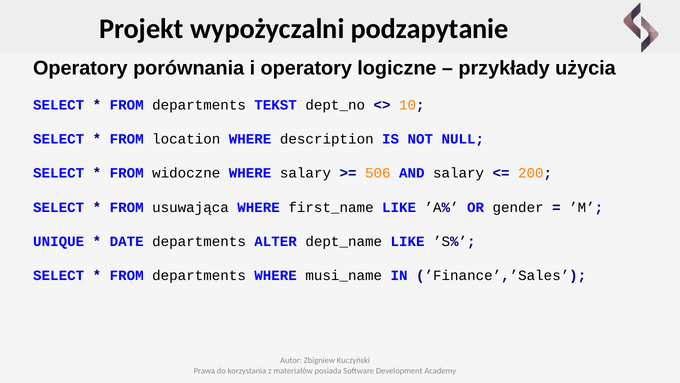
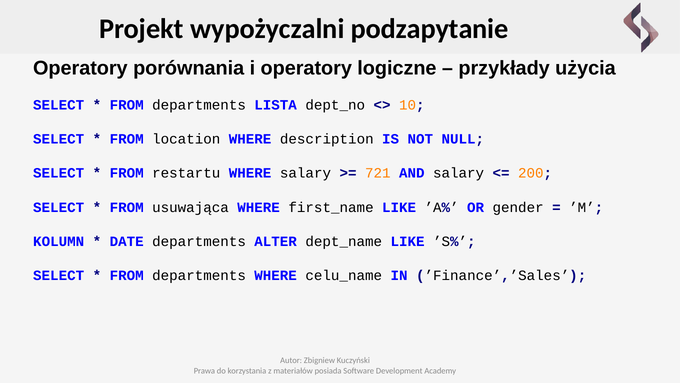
TEKST: TEKST -> LISTA
widoczne: widoczne -> restartu
506: 506 -> 721
UNIQUE: UNIQUE -> KOLUMN
musi_name: musi_name -> celu_name
